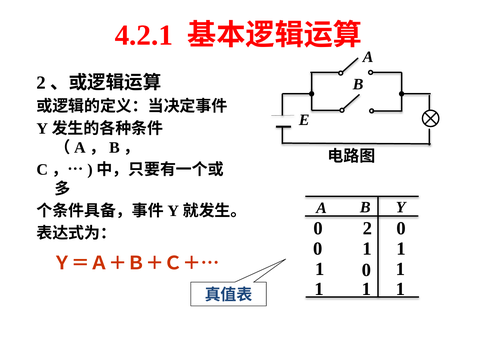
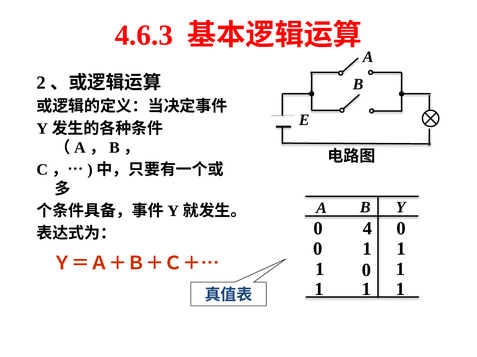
4.2.1: 4.2.1 -> 4.6.3
0 2: 2 -> 4
